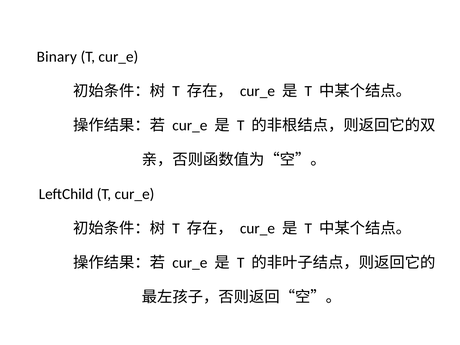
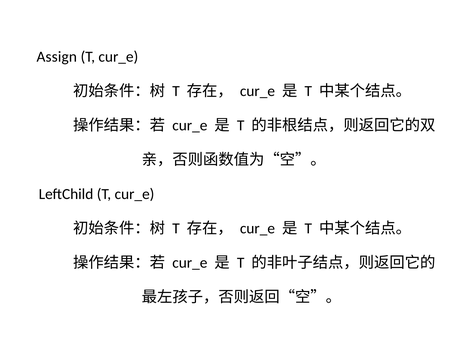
Binary: Binary -> Assign
